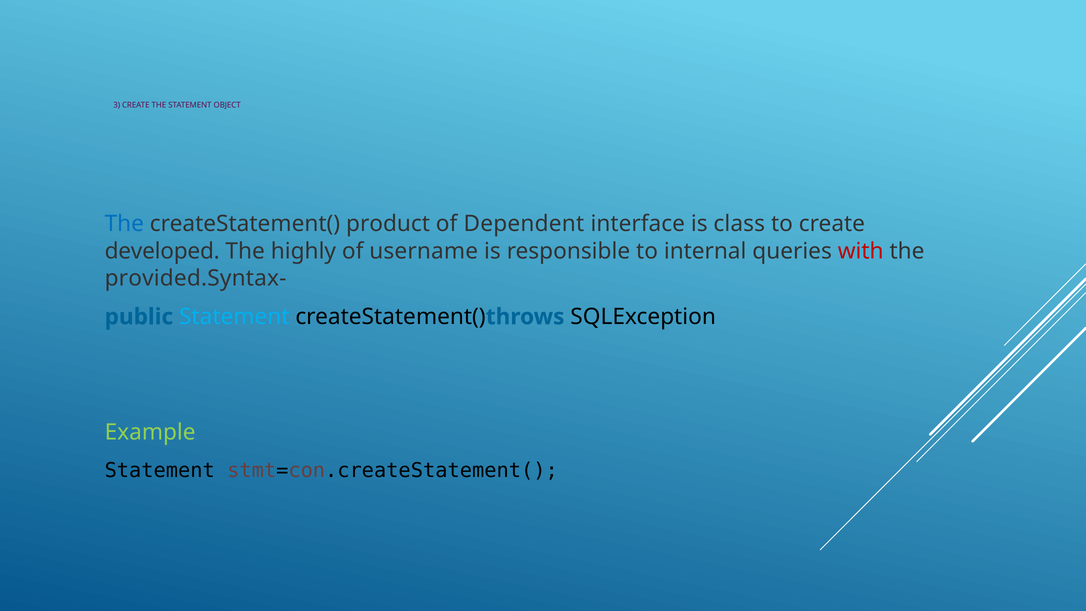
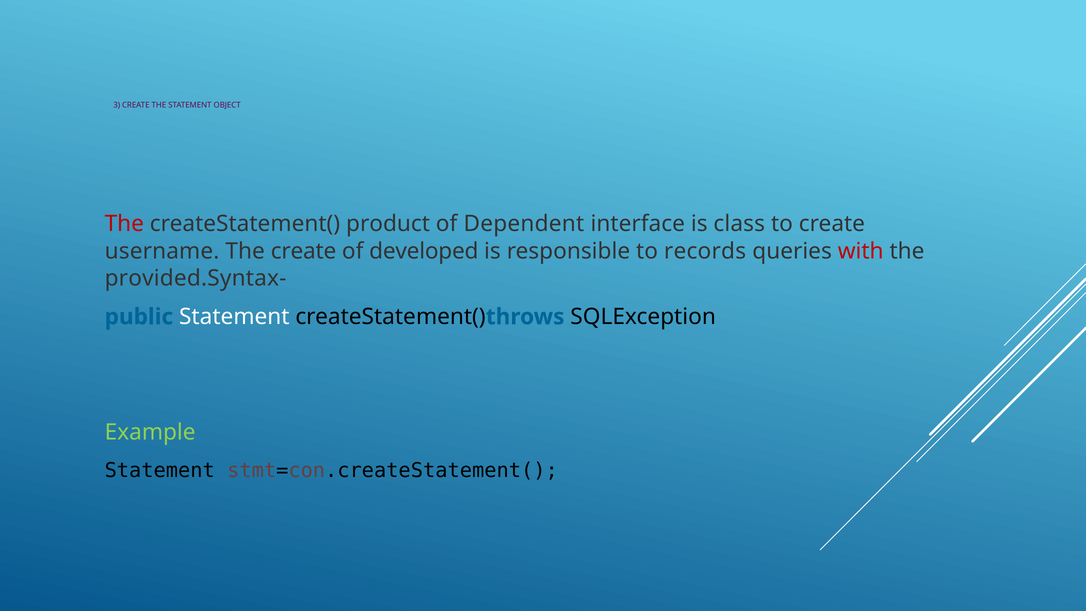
The at (124, 224) colour: blue -> red
developed: developed -> username
The highly: highly -> create
username: username -> developed
internal: internal -> records
Statement at (234, 317) colour: light blue -> white
